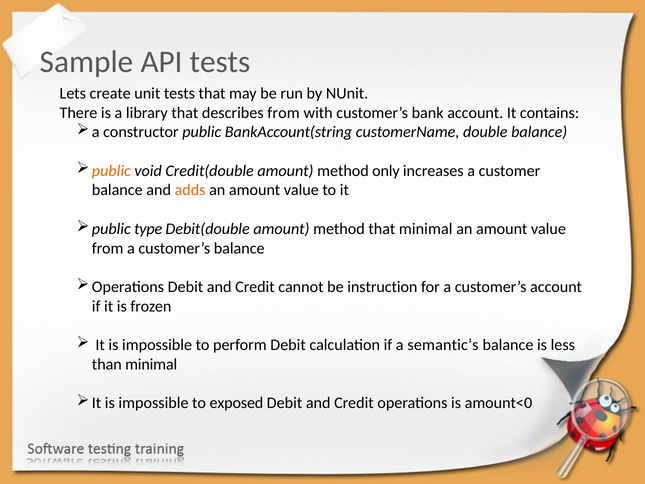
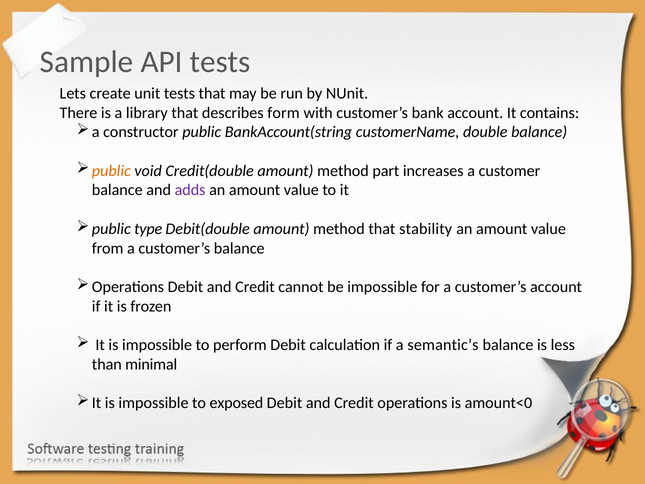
describes from: from -> form
only: only -> part
adds colour: orange -> purple
that minimal: minimal -> stability
be instruction: instruction -> impossible
